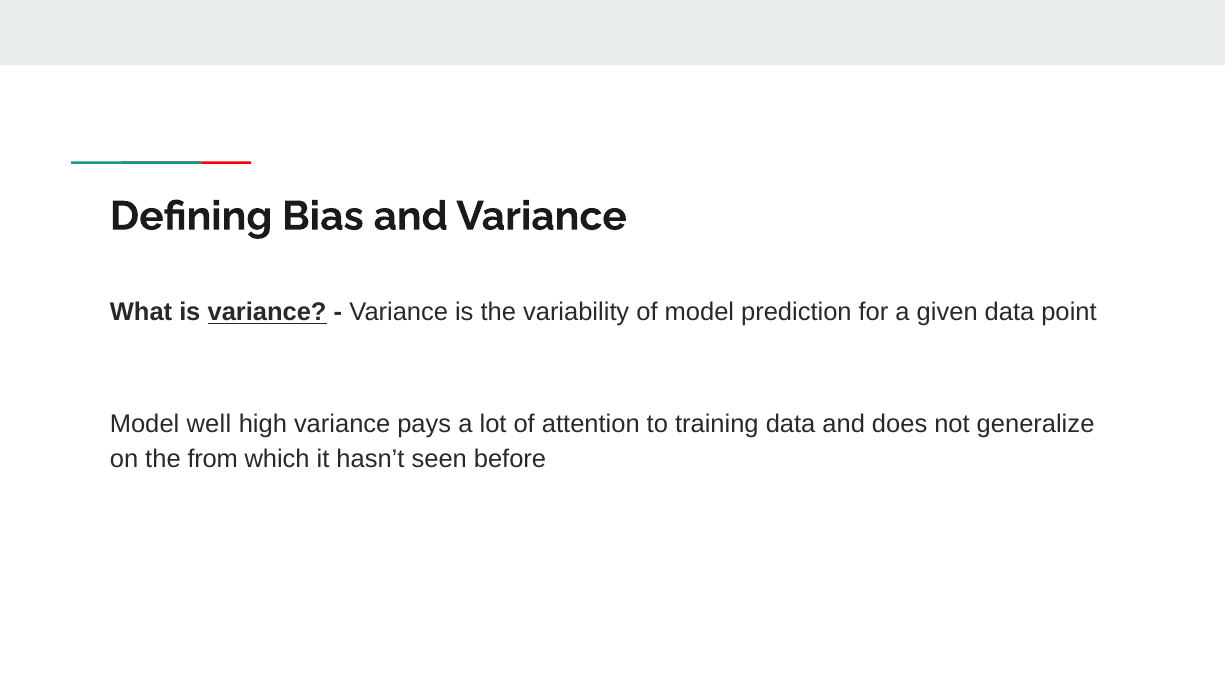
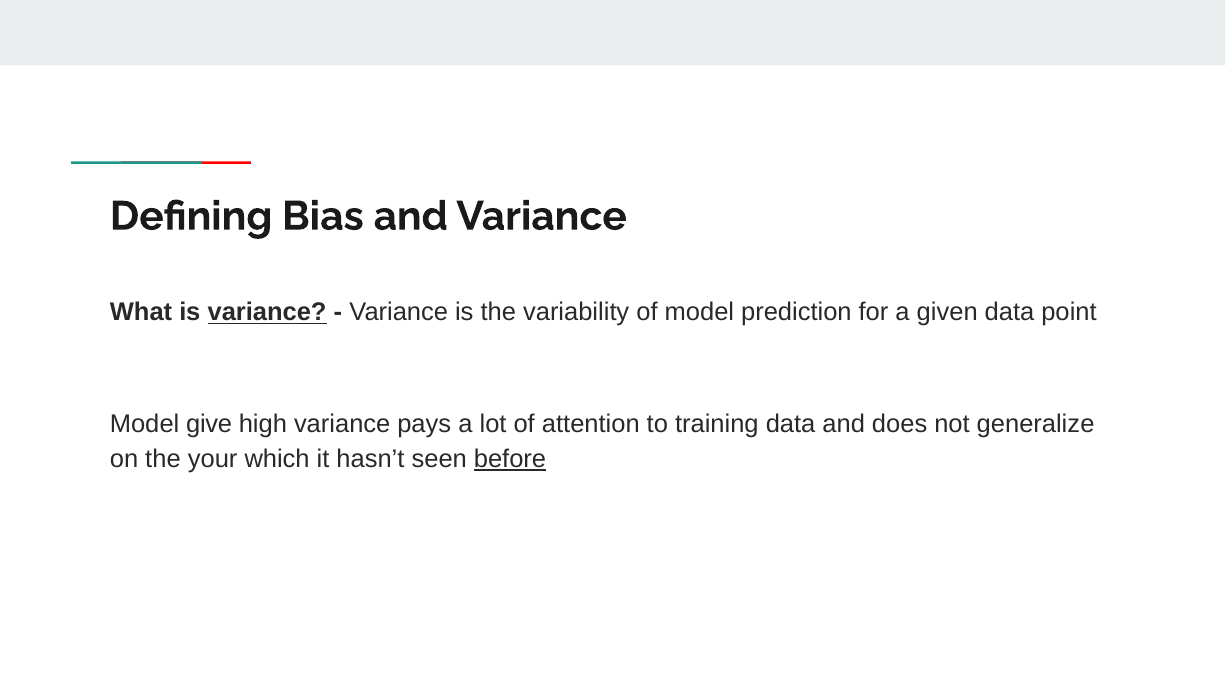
well: well -> give
from: from -> your
before underline: none -> present
